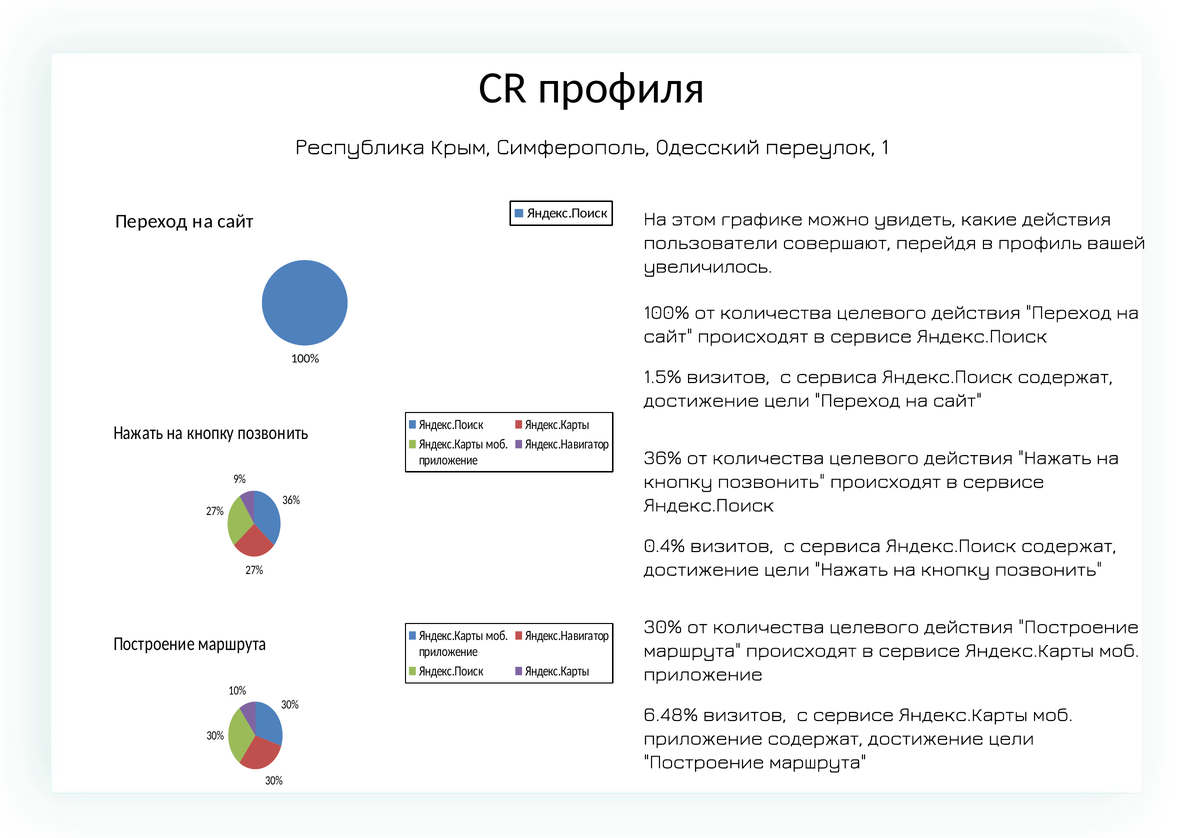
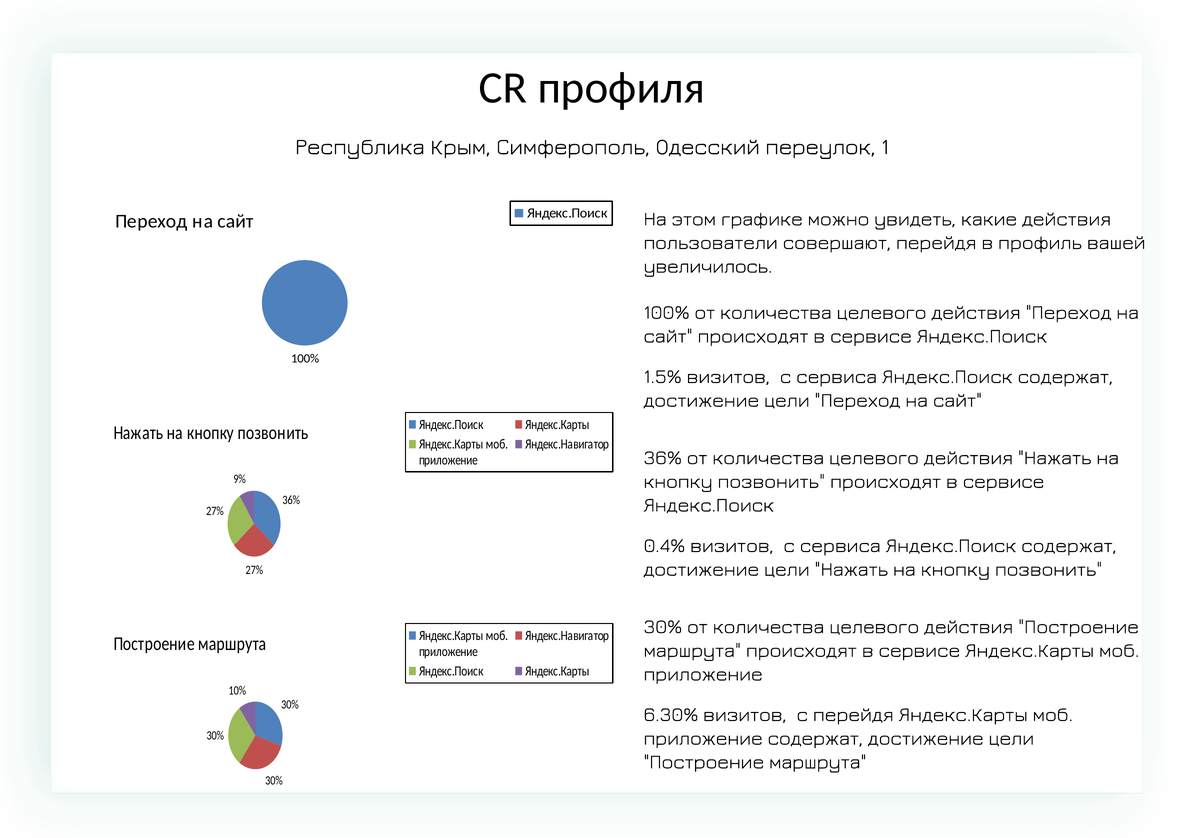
6.48%: 6.48% -> 6.30%
с сервисе: сервисе -> перейдя
